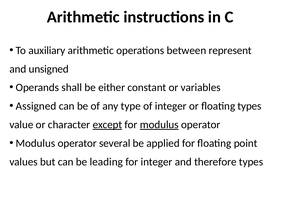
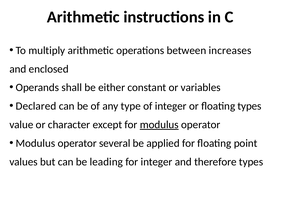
auxiliary: auxiliary -> multiply
represent: represent -> increases
unsigned: unsigned -> enclosed
Assigned: Assigned -> Declared
except underline: present -> none
